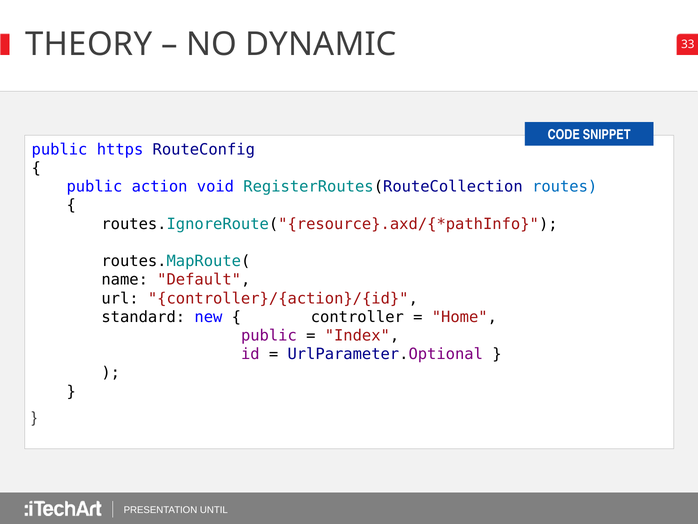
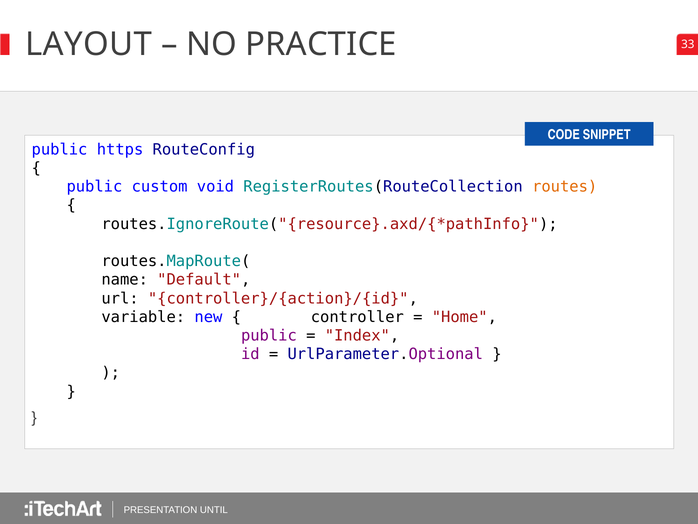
THEORY: THEORY -> LAYOUT
DYNAMIC: DYNAMIC -> PRACTICE
action: action -> custom
routes colour: blue -> orange
standard: standard -> variable
